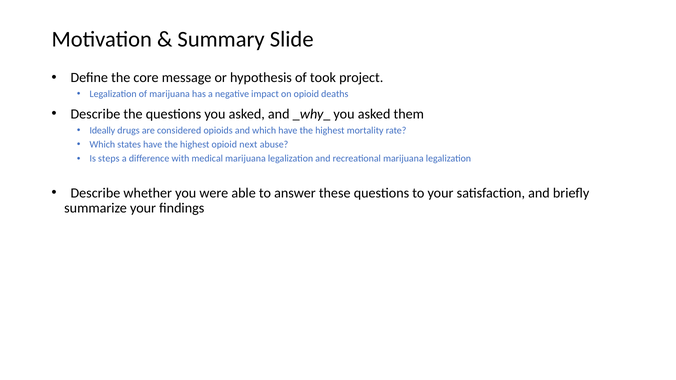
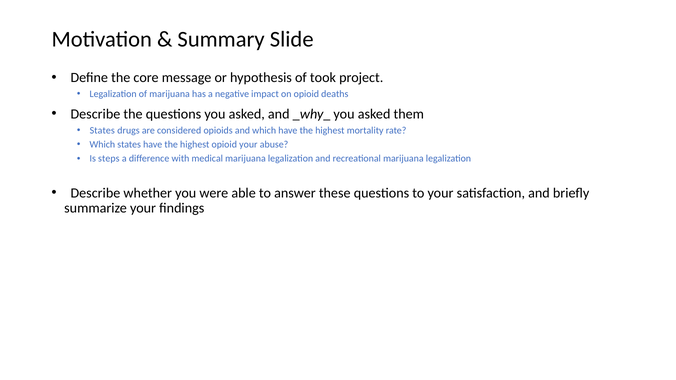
Ideally at (102, 130): Ideally -> States
opioid next: next -> your
